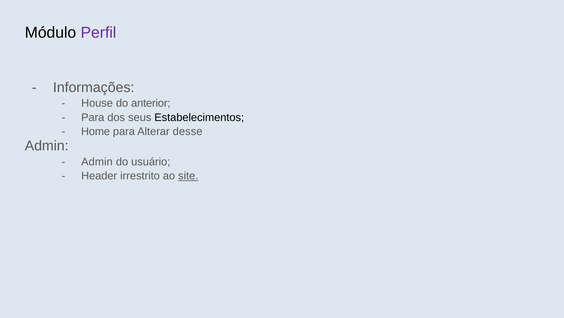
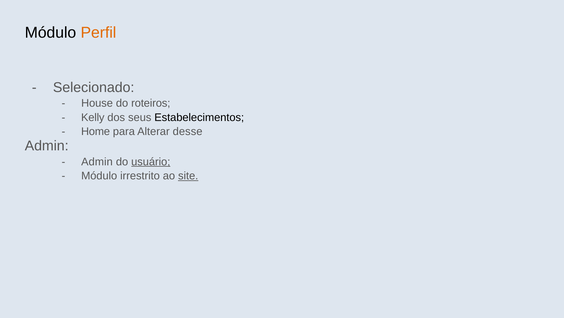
Perfil colour: purple -> orange
Informações: Informações -> Selecionado
anterior: anterior -> roteiros
Para at (93, 117): Para -> Kelly
usuário underline: none -> present
Header at (99, 176): Header -> Módulo
